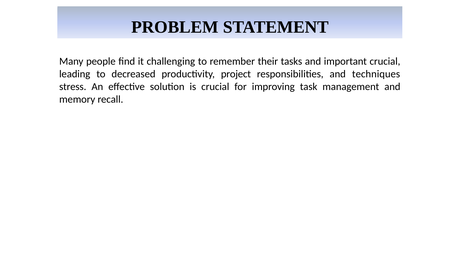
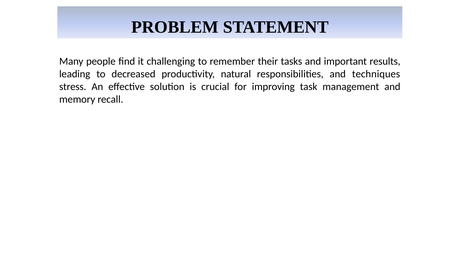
important crucial: crucial -> results
project: project -> natural
